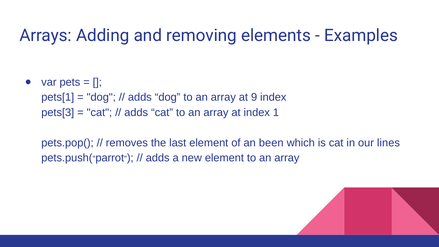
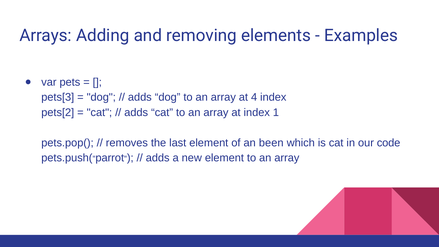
pets[1: pets[1 -> pets[3
9: 9 -> 4
pets[3: pets[3 -> pets[2
lines: lines -> code
